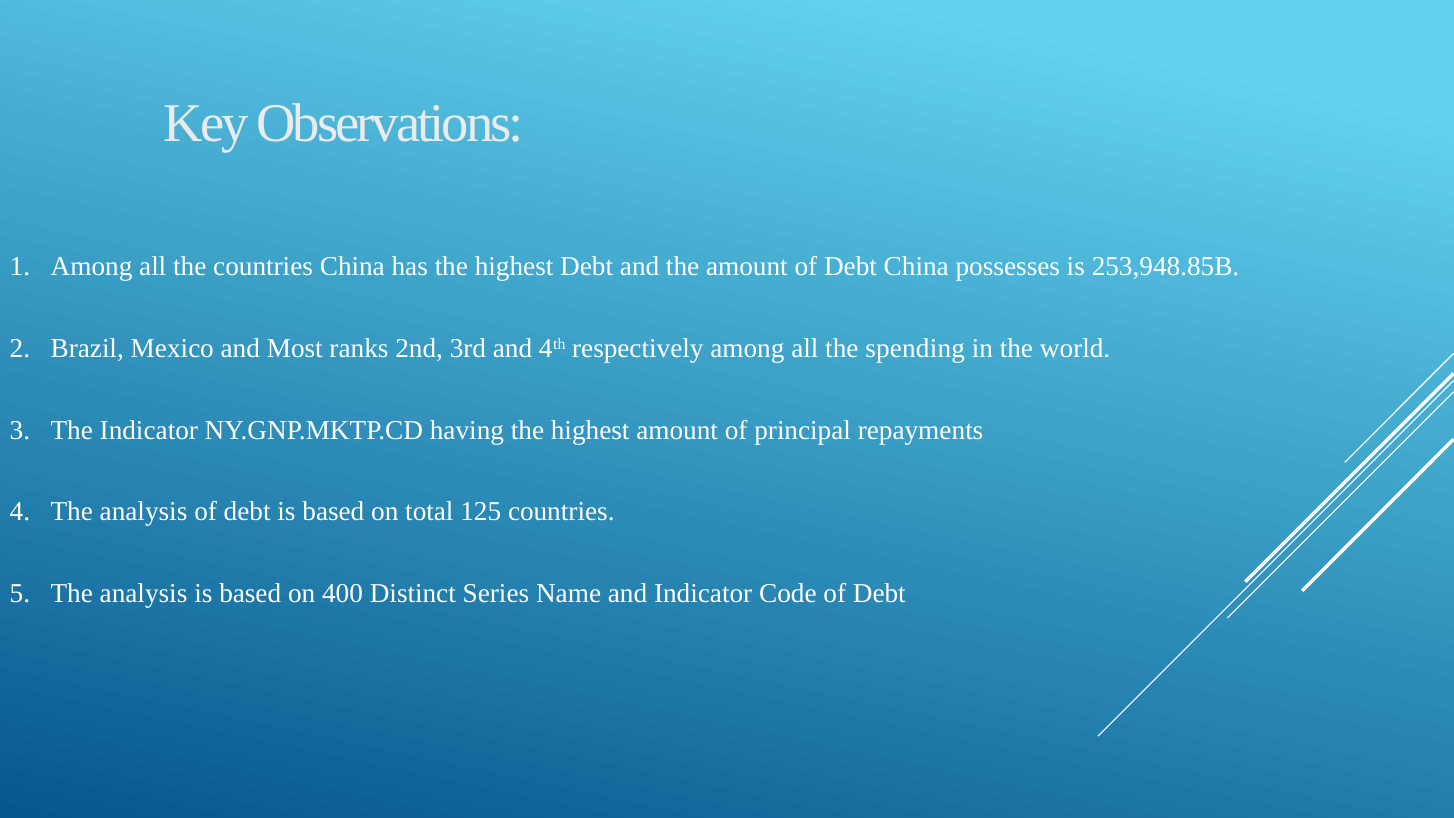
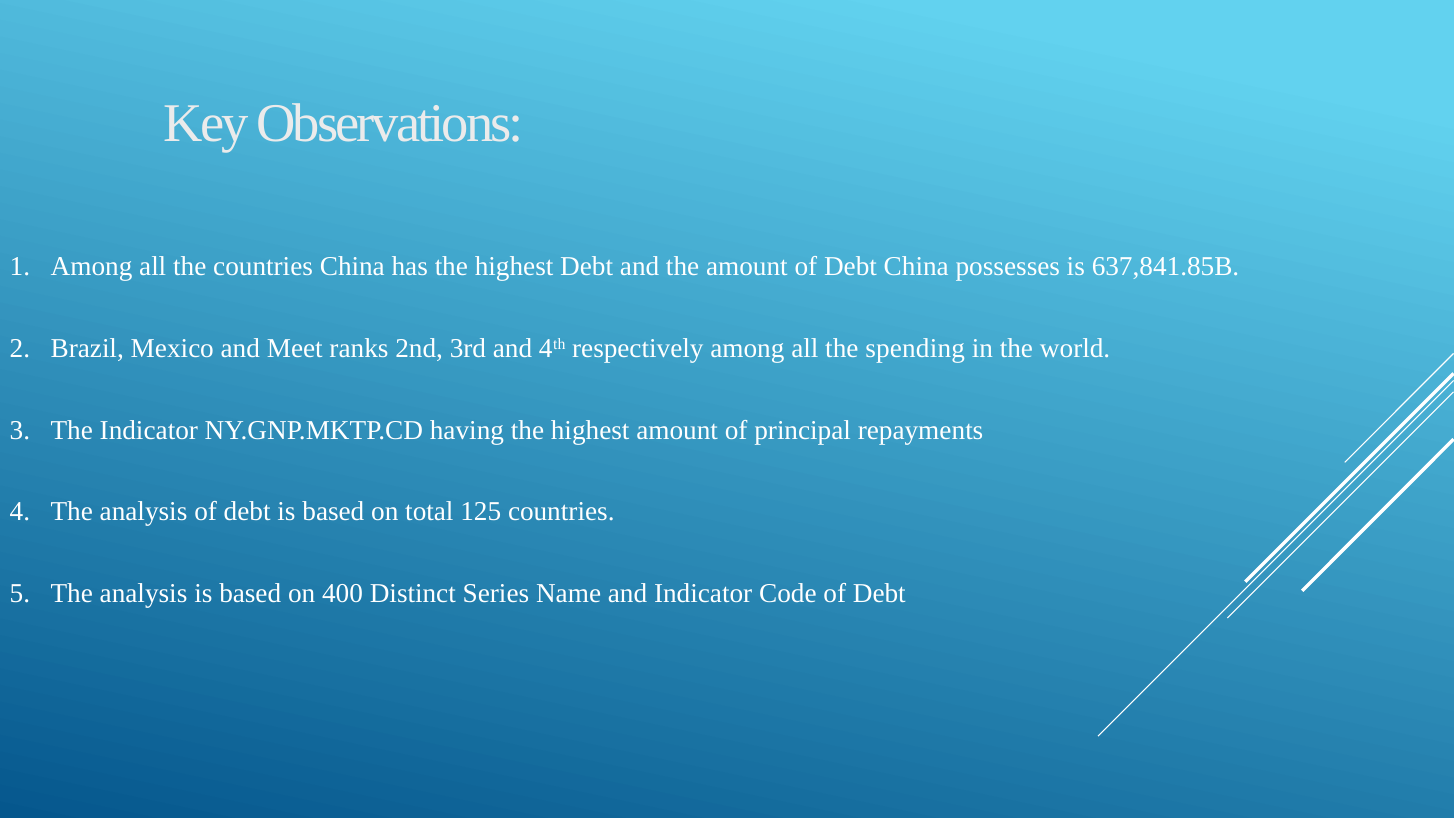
253,948.85B: 253,948.85B -> 637,841.85B
Most: Most -> Meet
